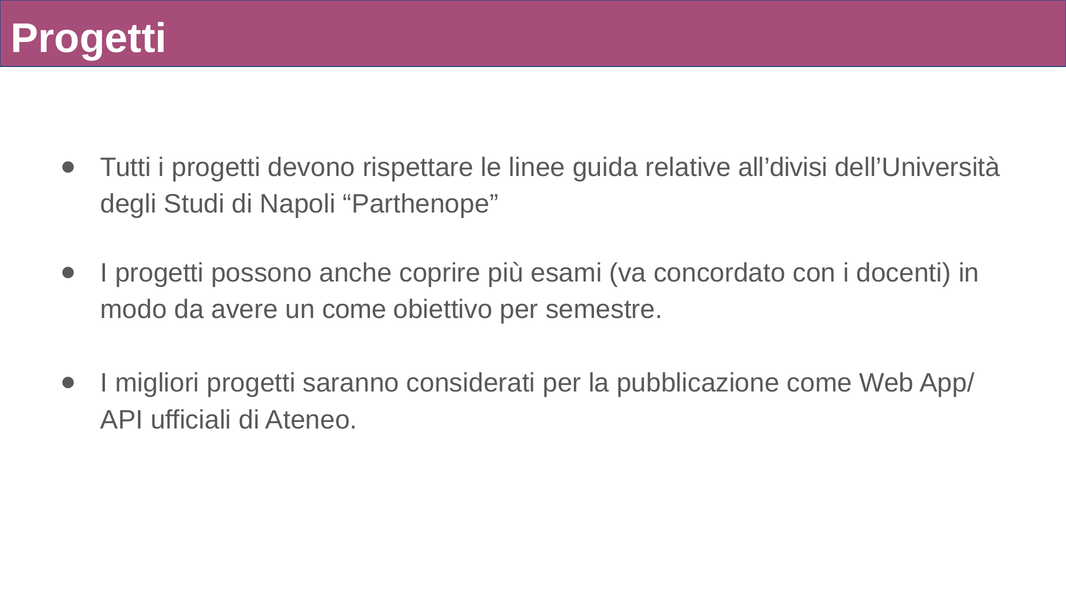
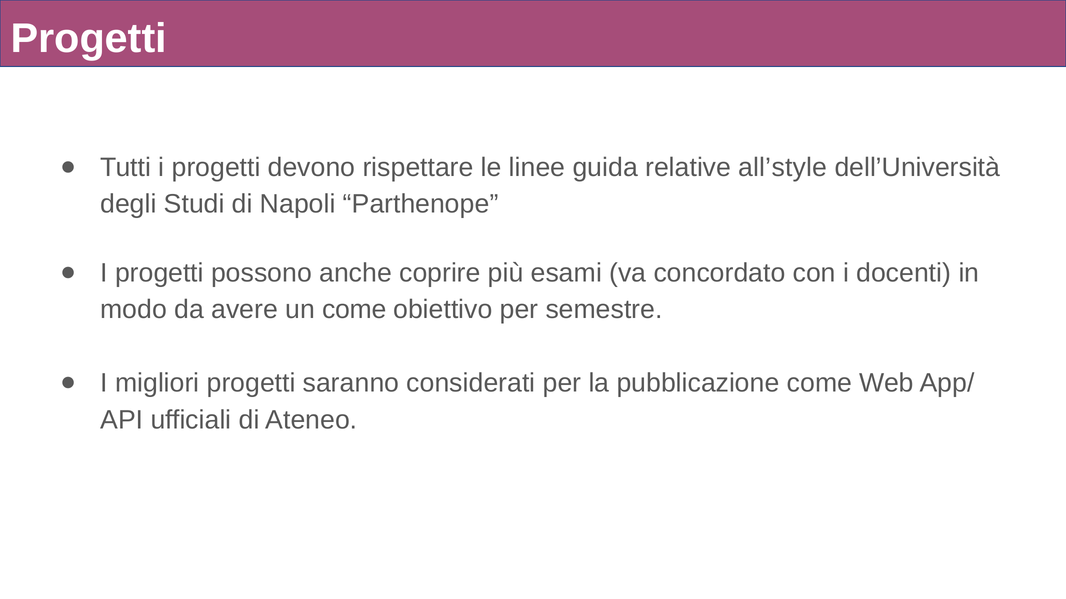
all’divisi: all’divisi -> all’style
